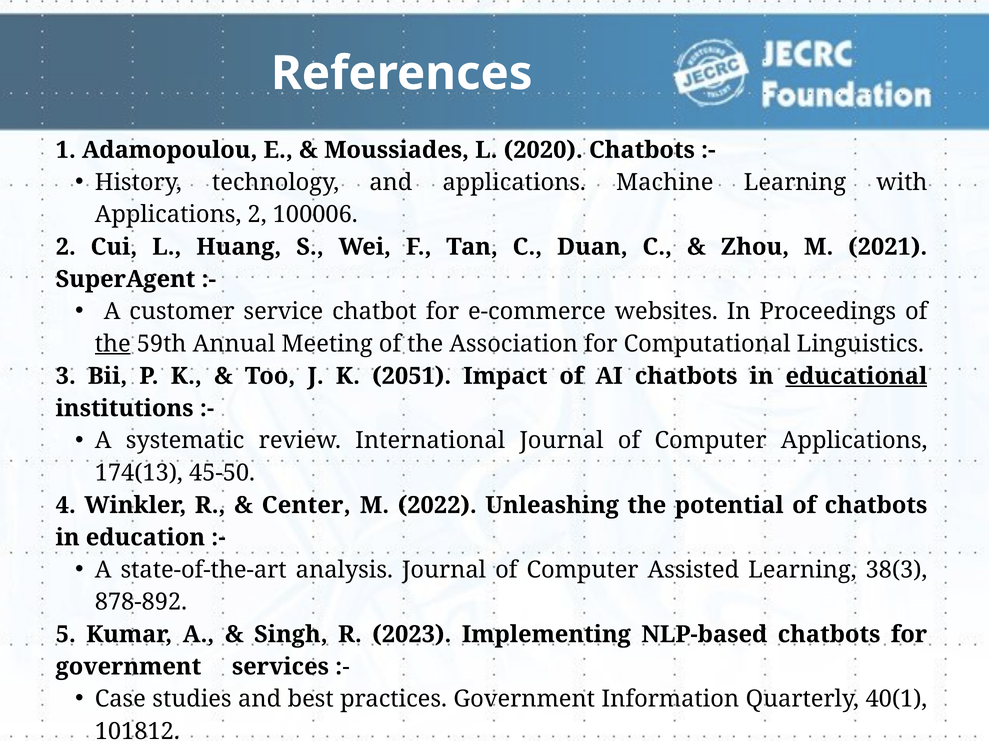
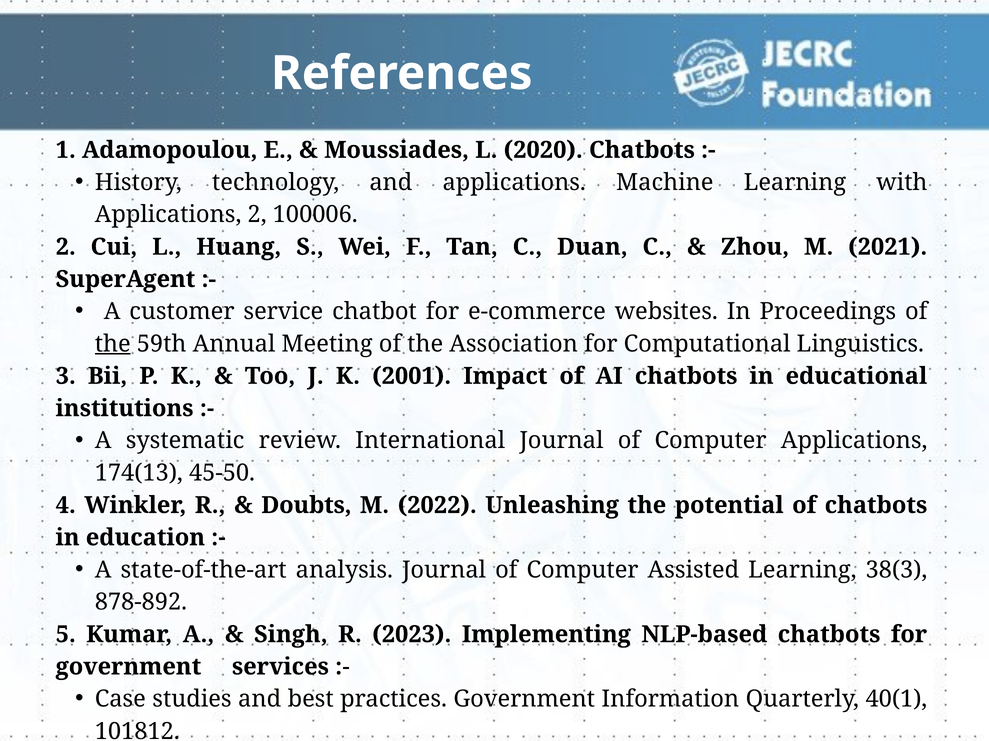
2051: 2051 -> 2001
educational underline: present -> none
Center: Center -> Doubts
